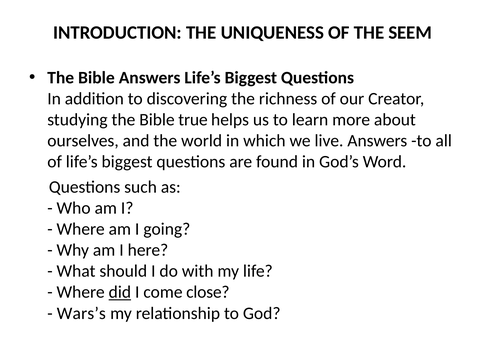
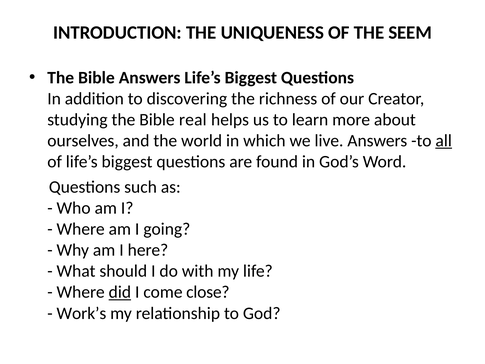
true: true -> real
all underline: none -> present
Wars’s: Wars’s -> Work’s
